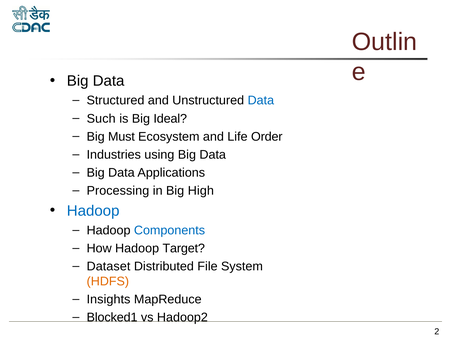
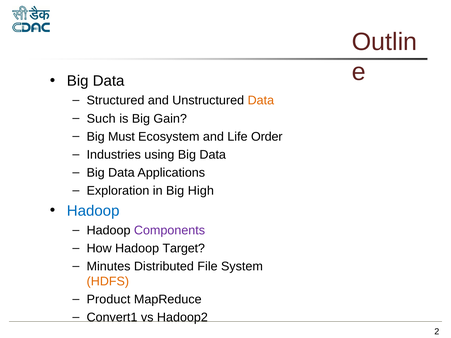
Data at (261, 101) colour: blue -> orange
Ideal: Ideal -> Gain
Processing: Processing -> Exploration
Components colour: blue -> purple
Dataset: Dataset -> Minutes
Insights: Insights -> Product
Blocked1: Blocked1 -> Convert1
